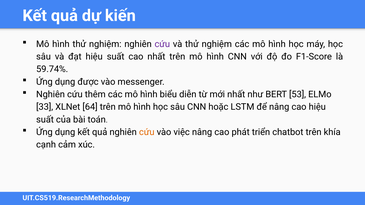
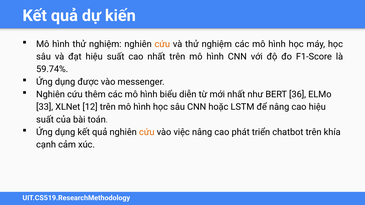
cứu at (162, 44) colour: purple -> orange
53: 53 -> 36
64: 64 -> 12
